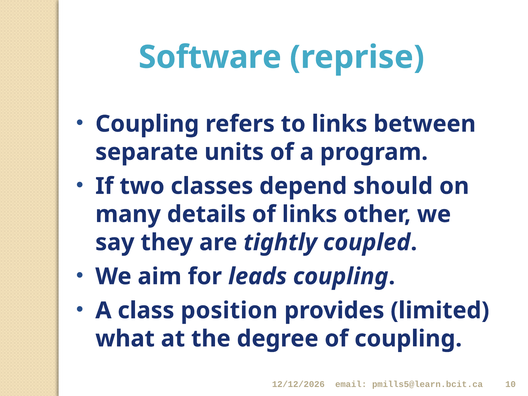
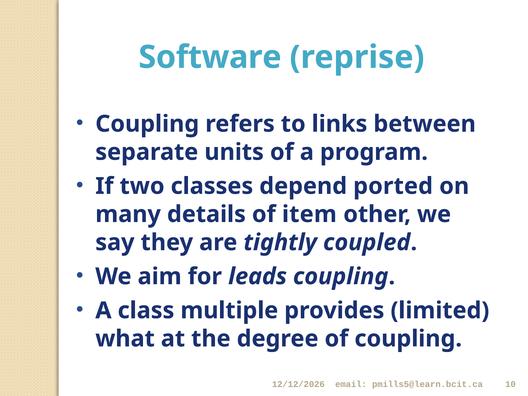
should: should -> ported
of links: links -> item
position: position -> multiple
